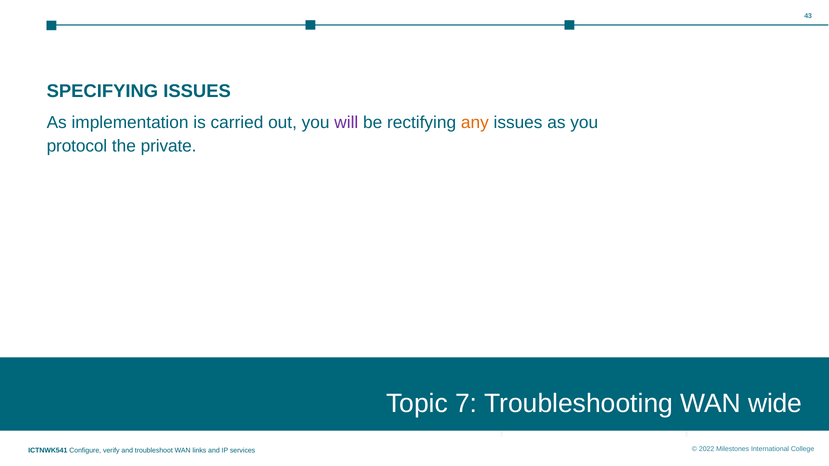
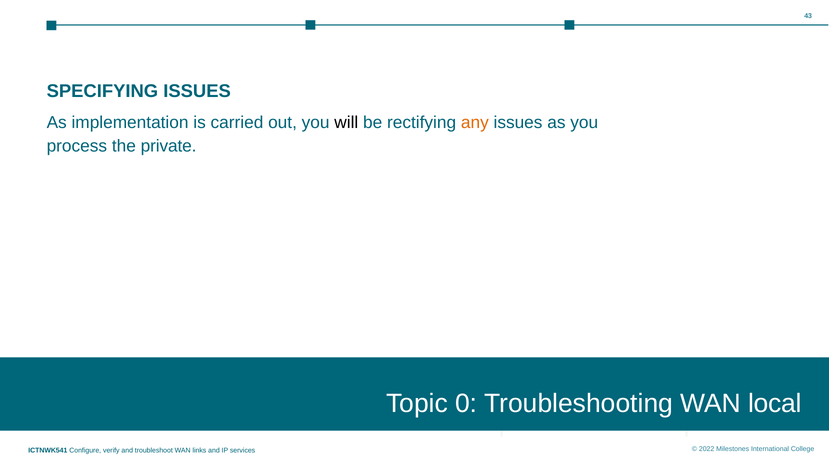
will colour: purple -> black
protocol: protocol -> process
7: 7 -> 0
wide: wide -> local
